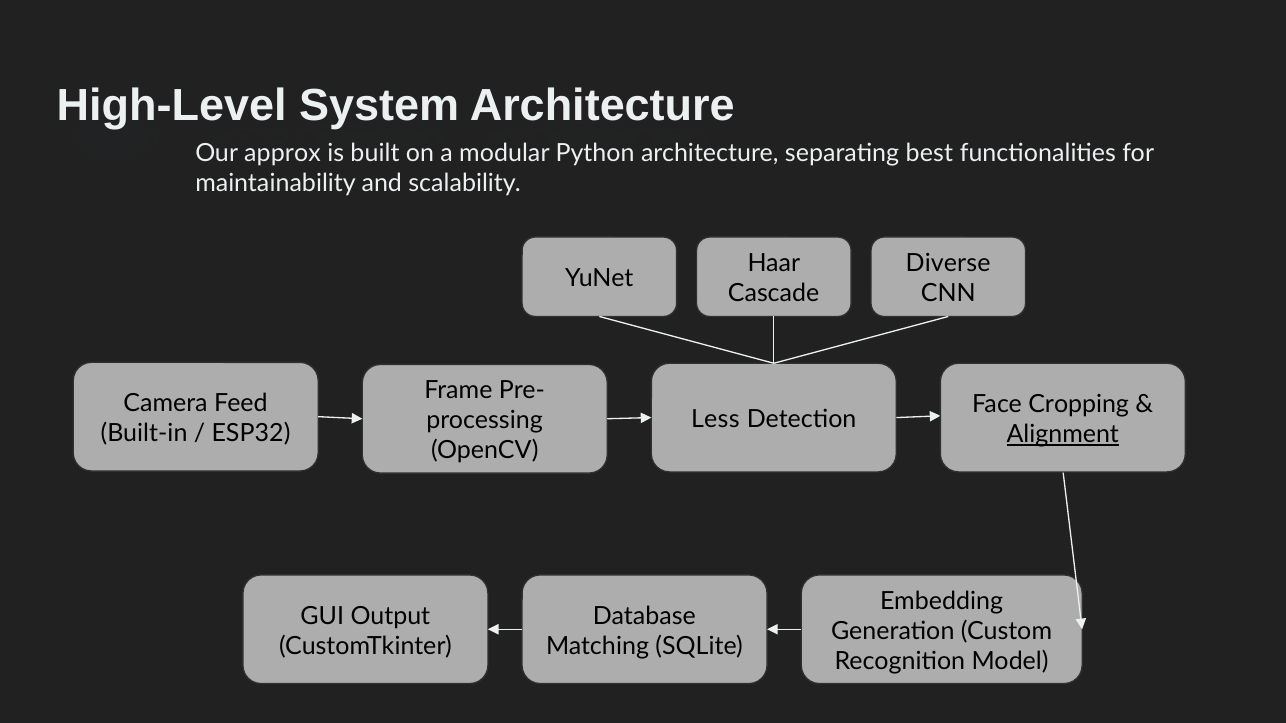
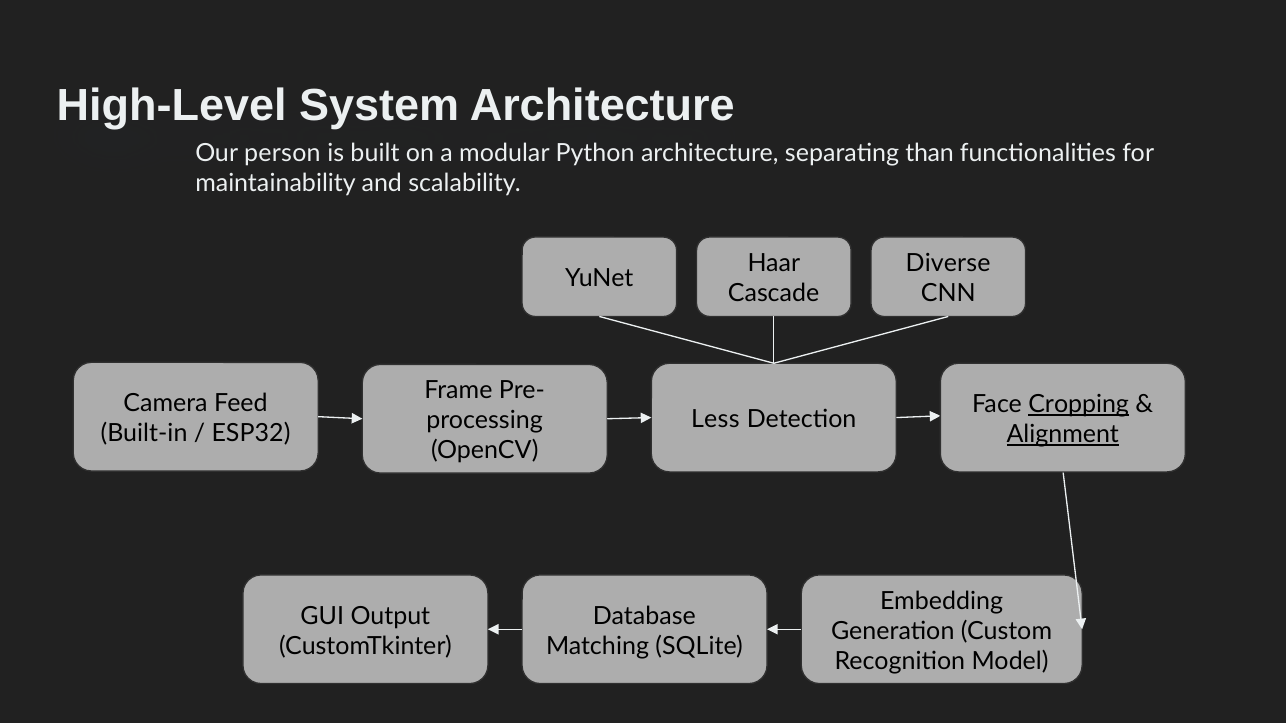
approx: approx -> person
best: best -> than
Cropping underline: none -> present
